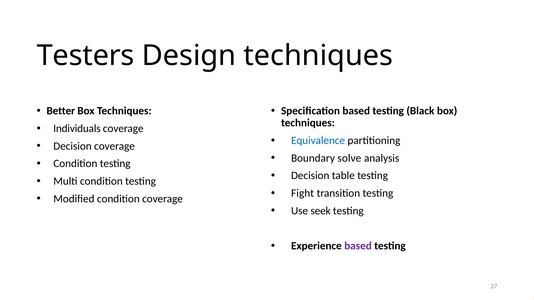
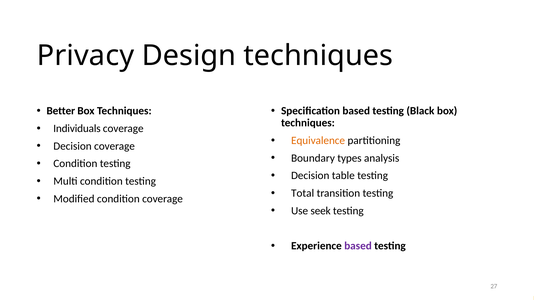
Testers: Testers -> Privacy
Equivalence colour: blue -> orange
solve: solve -> types
Fight: Fight -> Total
